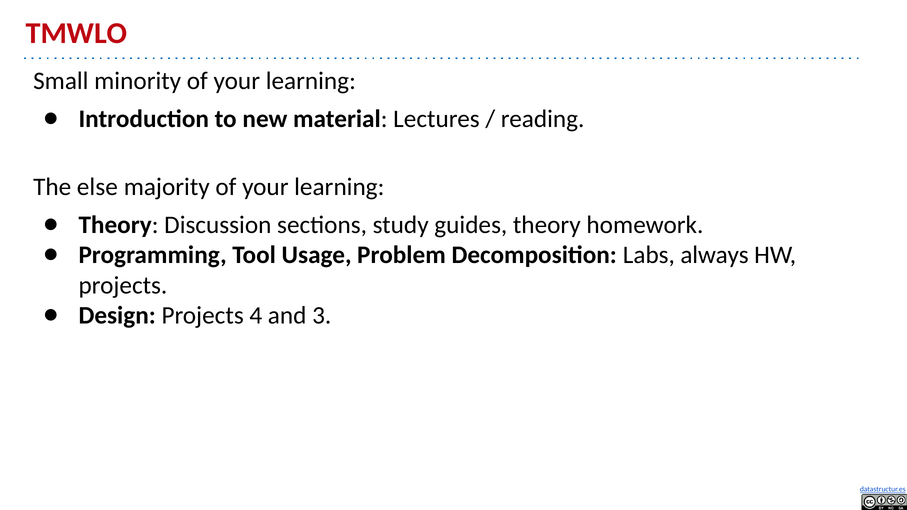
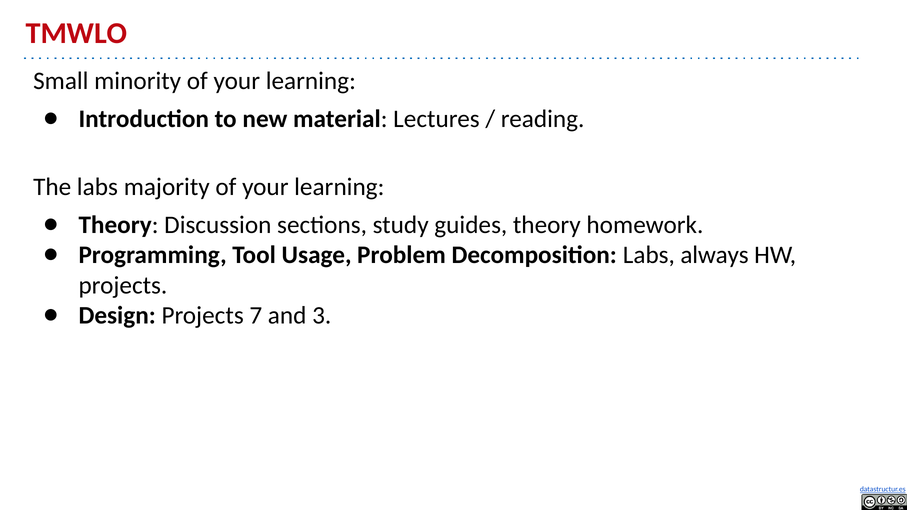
The else: else -> labs
4: 4 -> 7
